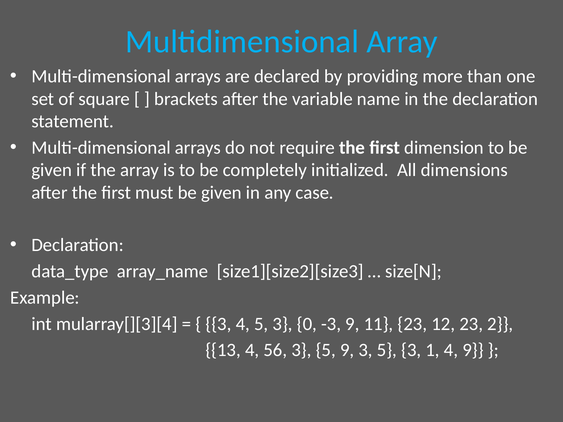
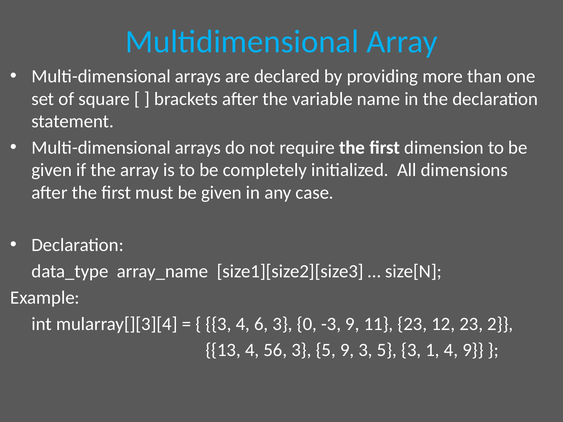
4 5: 5 -> 6
